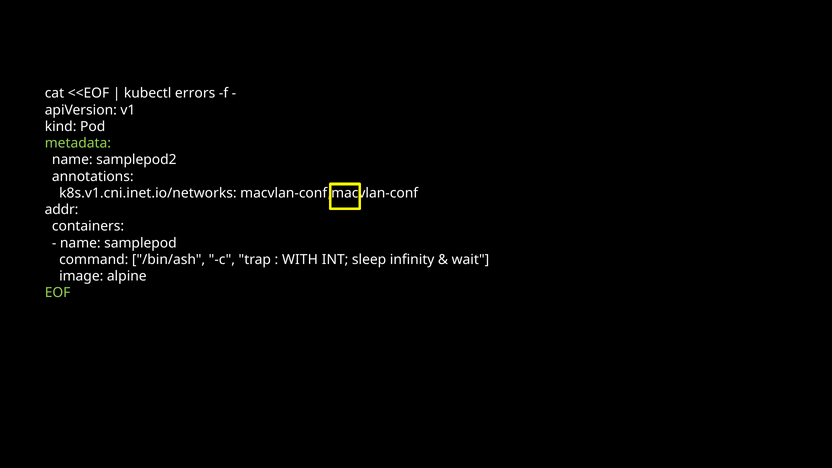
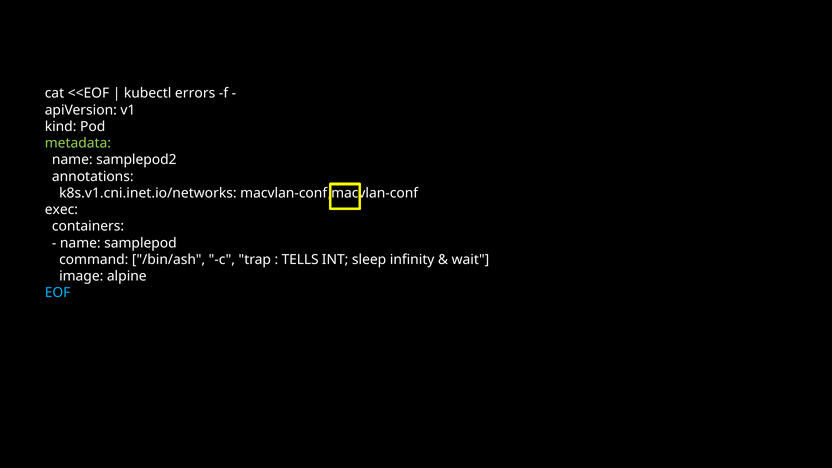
addr: addr -> exec
WITH: WITH -> TELLS
EOF colour: light green -> light blue
